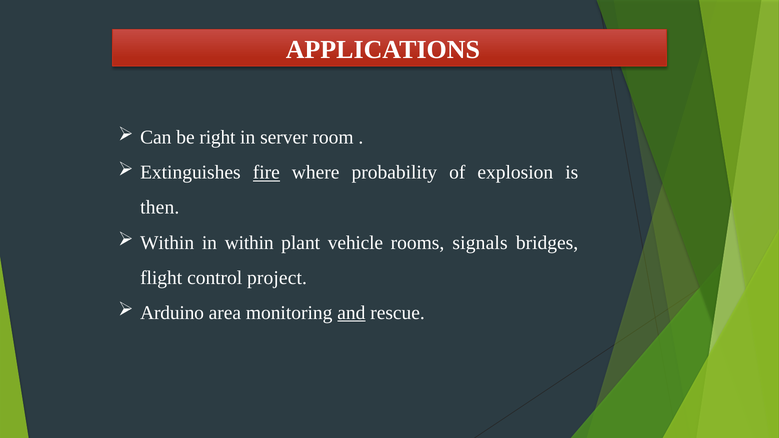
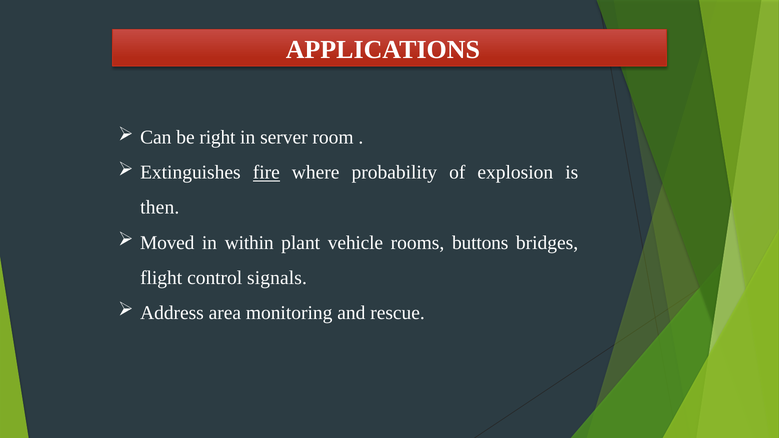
Within at (167, 243): Within -> Moved
signals: signals -> buttons
project: project -> signals
Arduino: Arduino -> Address
and underline: present -> none
